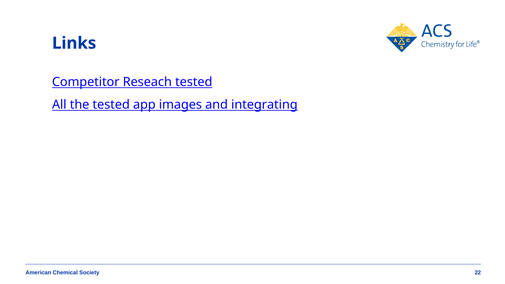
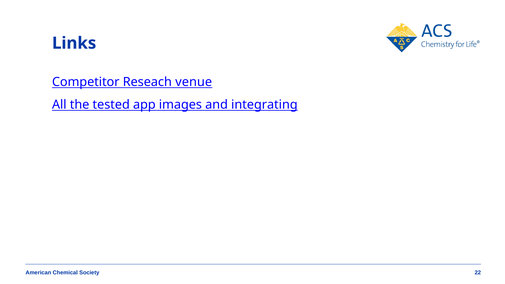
Reseach tested: tested -> venue
